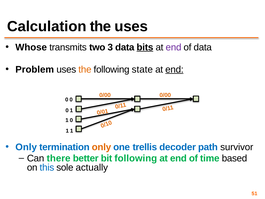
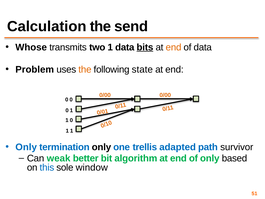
the uses: uses -> send
two 3: 3 -> 1
end at (174, 47) colour: purple -> orange
end at (174, 69) underline: present -> none
only at (101, 147) colour: orange -> black
decoder: decoder -> adapted
there: there -> weak
bit following: following -> algorithm
of time: time -> only
actually: actually -> window
